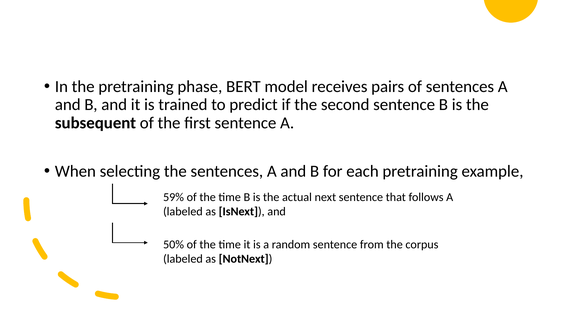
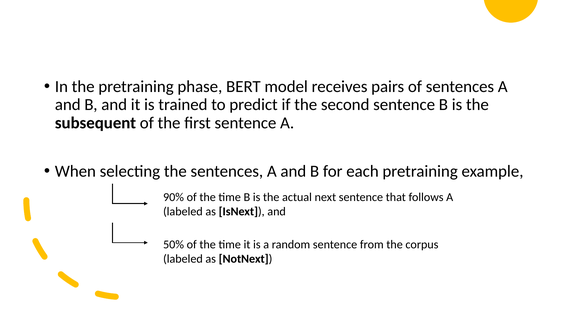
59%: 59% -> 90%
